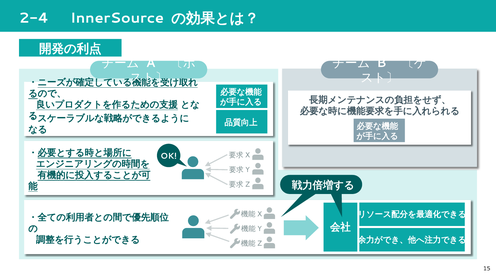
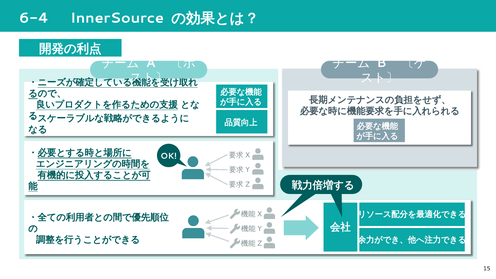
2-4: 2-4 -> 6-4
